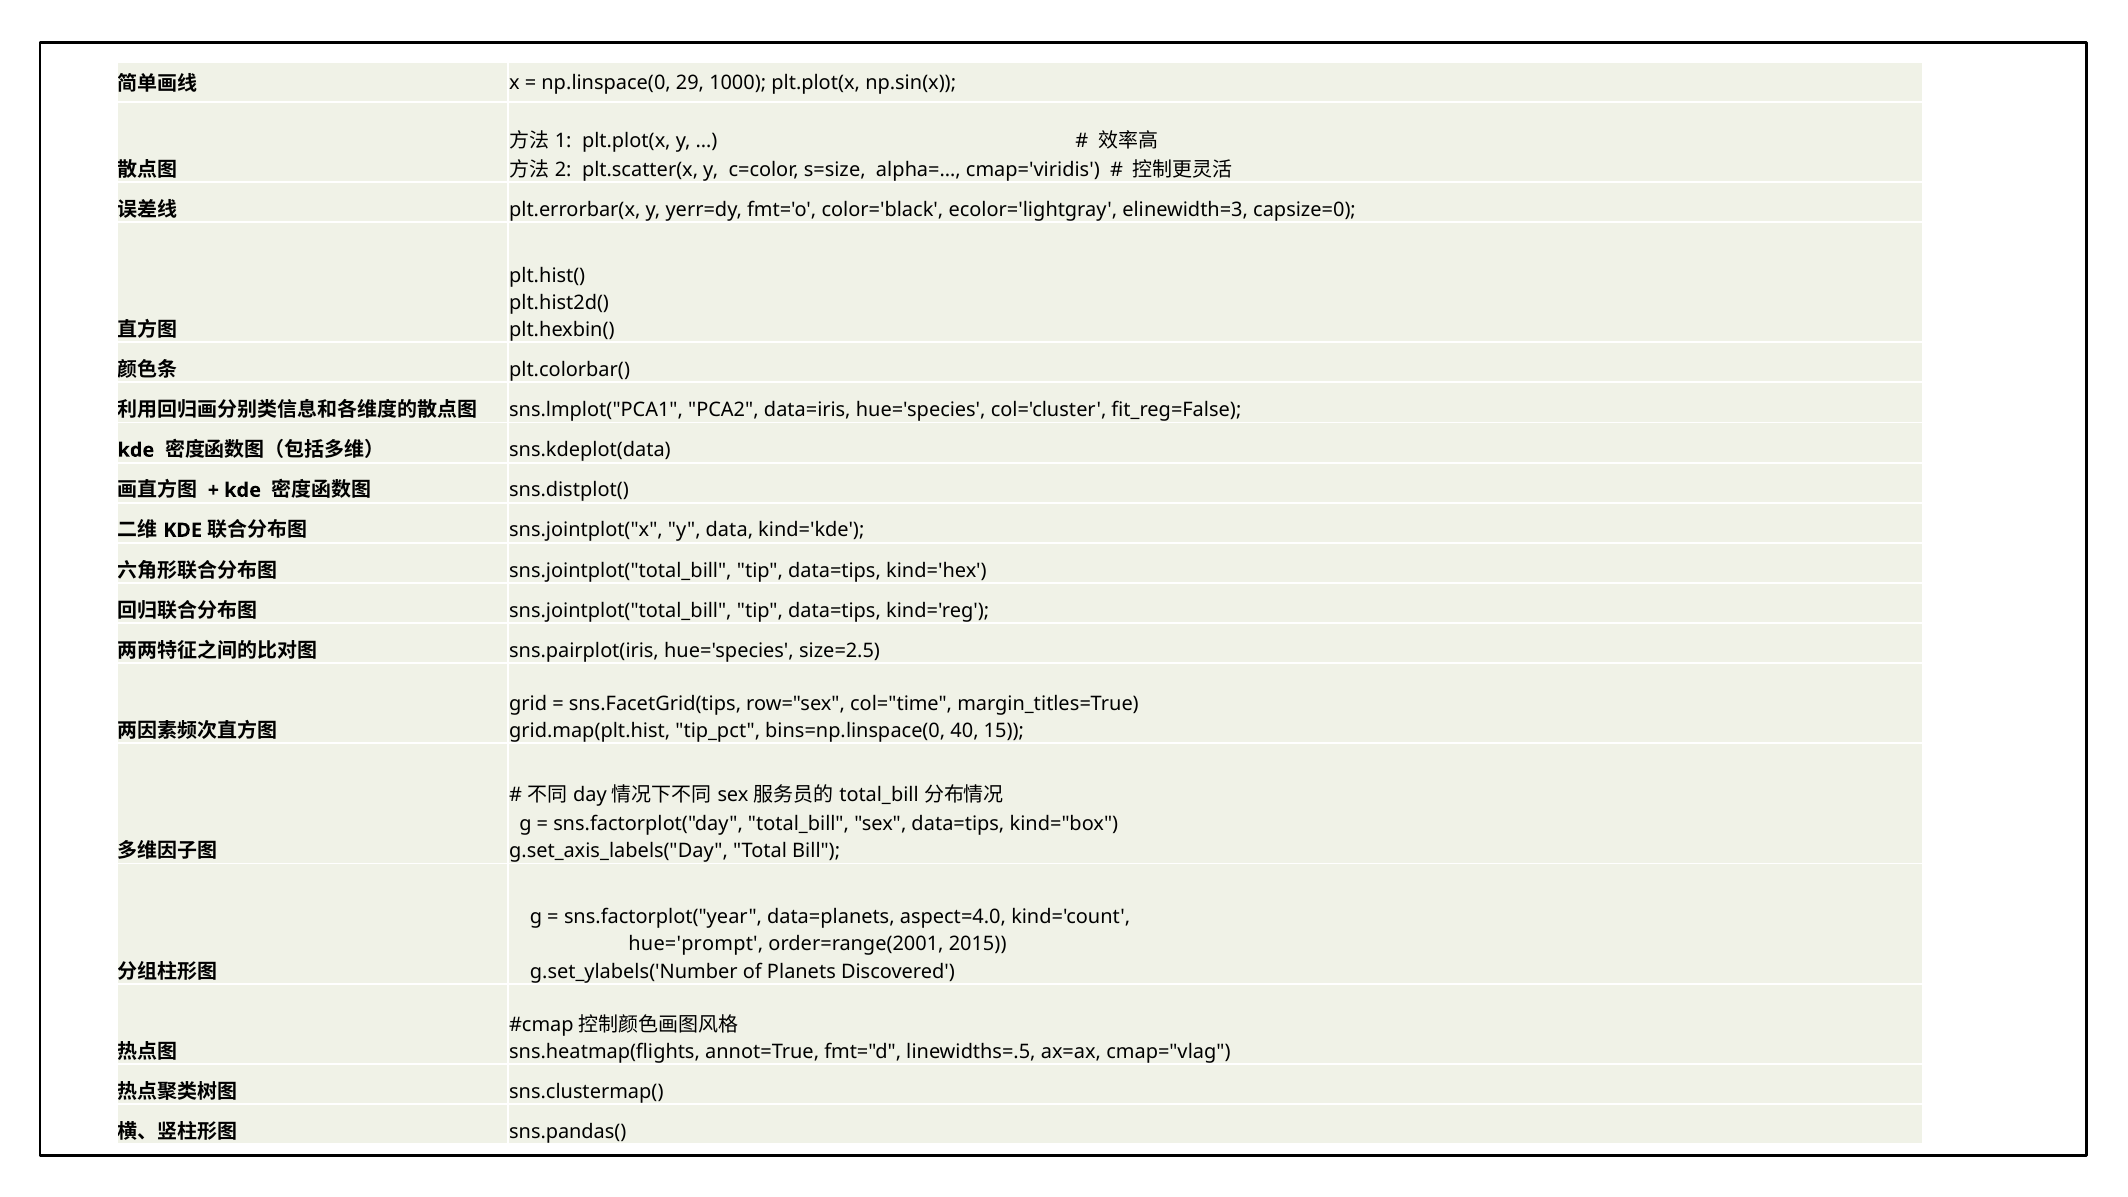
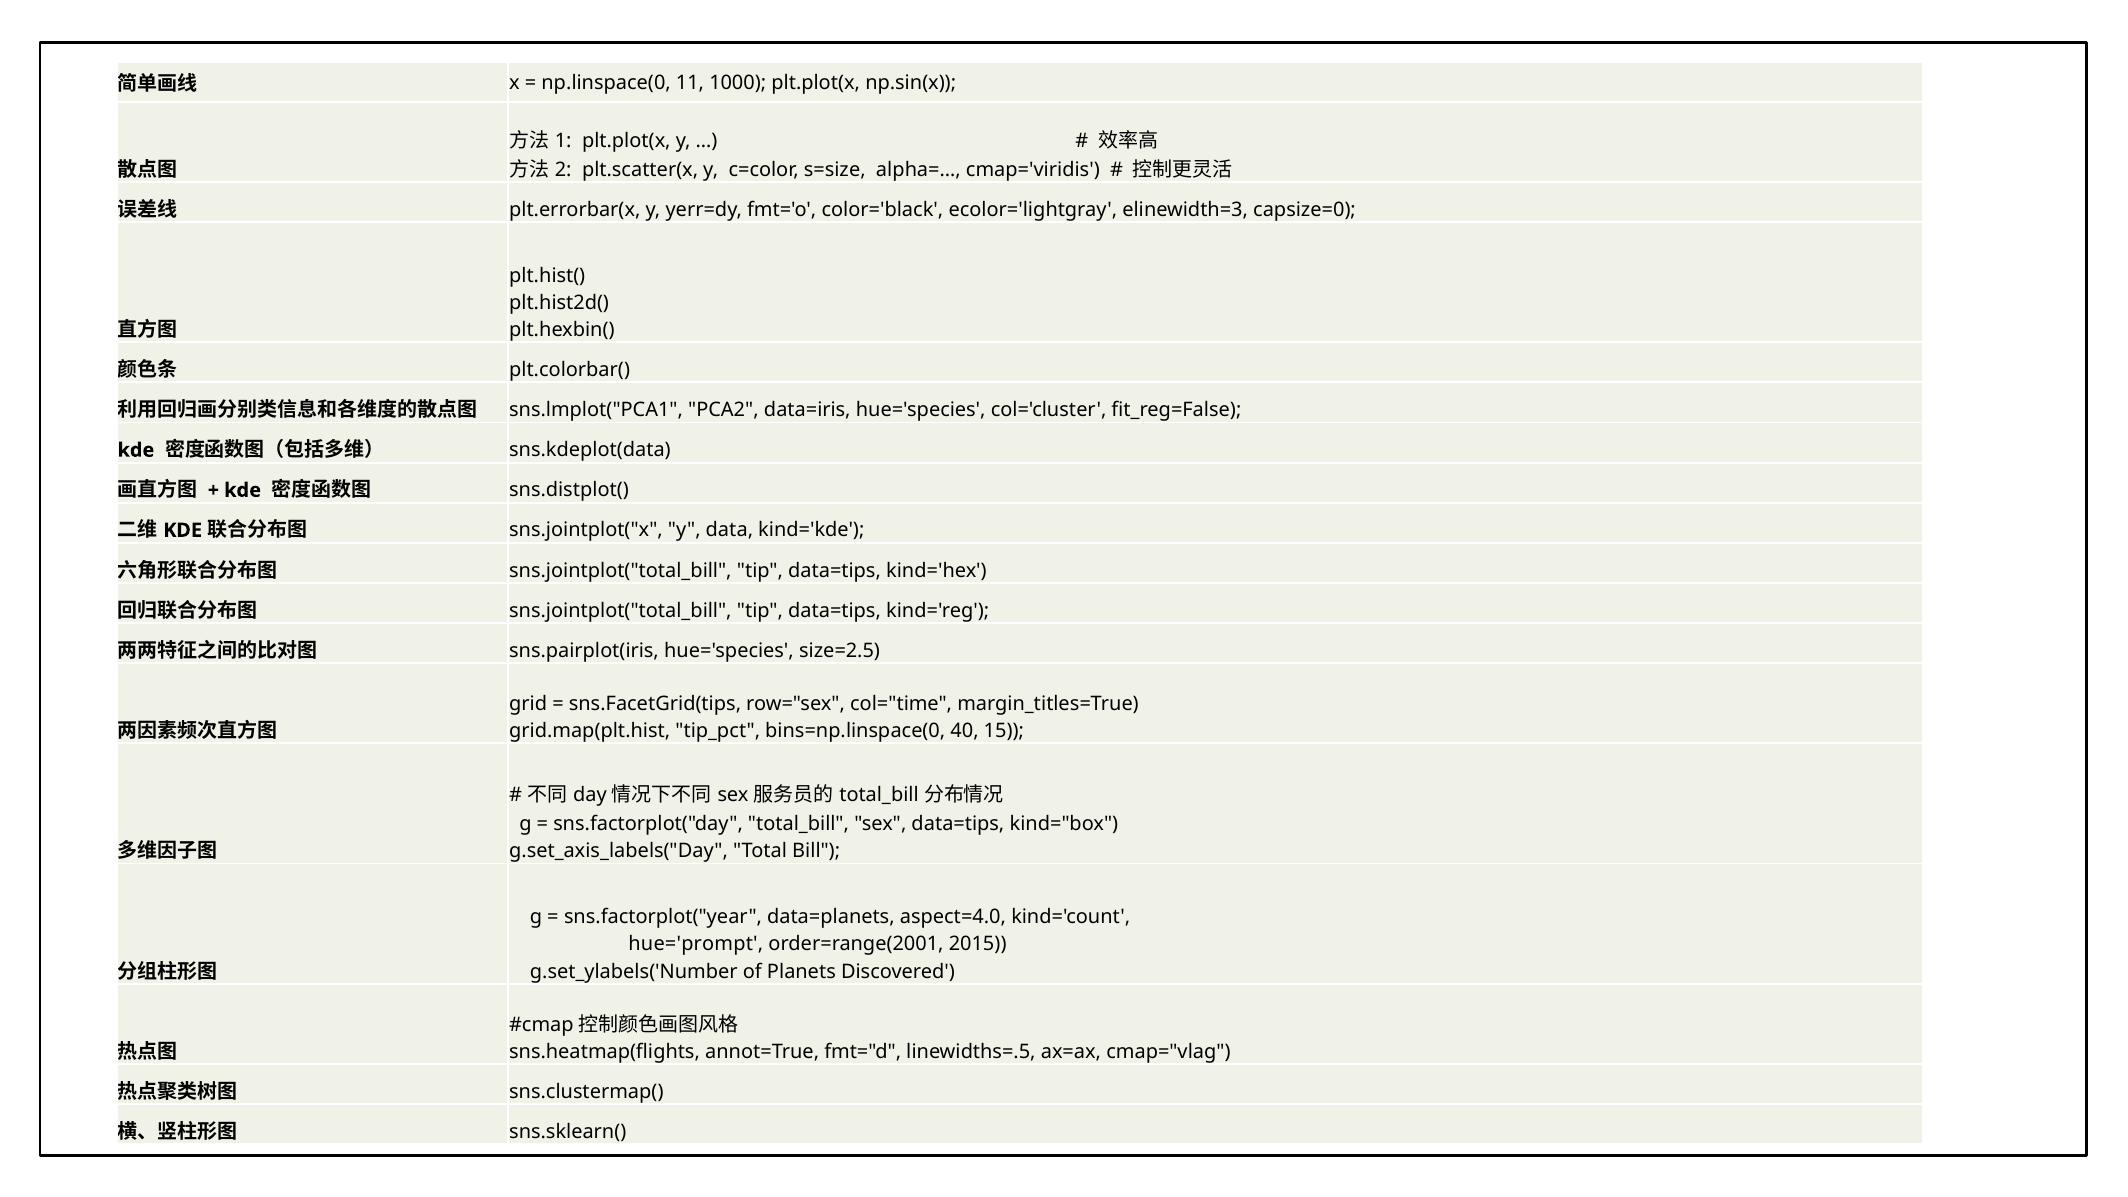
29: 29 -> 11
sns.pandas(: sns.pandas( -> sns.sklearn(
